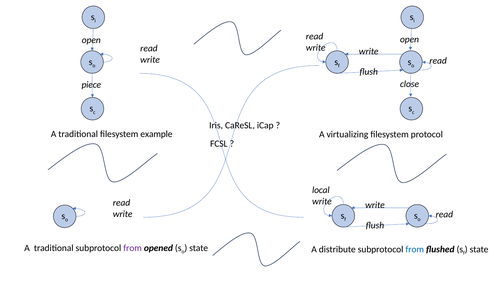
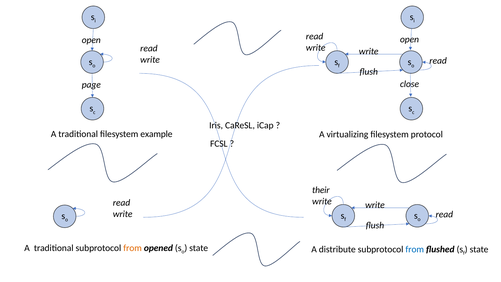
piece: piece -> page
local: local -> their
from at (133, 248) colour: purple -> orange
